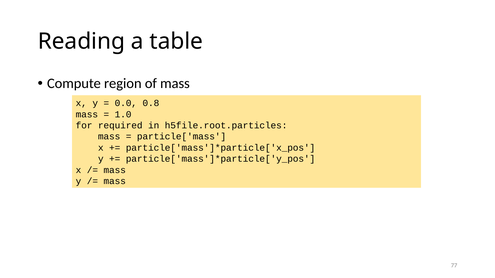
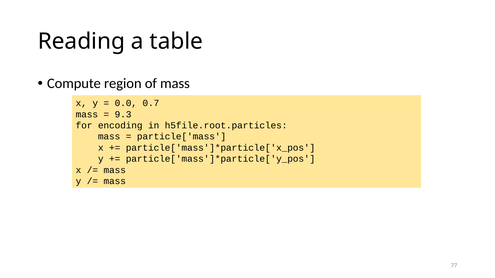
0.8: 0.8 -> 0.7
1.0: 1.0 -> 9.3
required: required -> encoding
